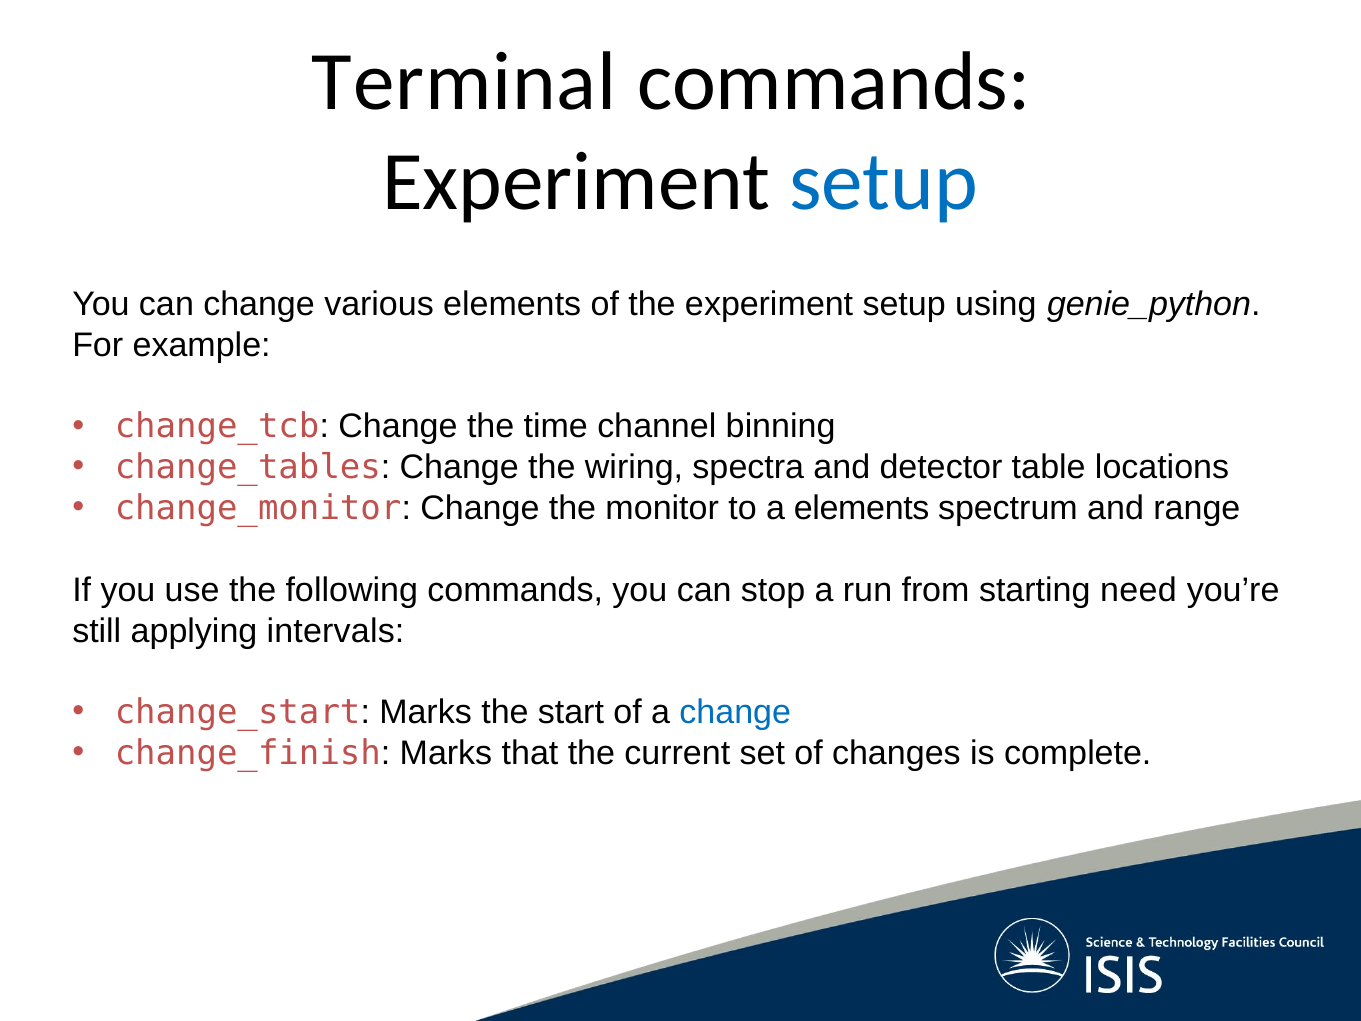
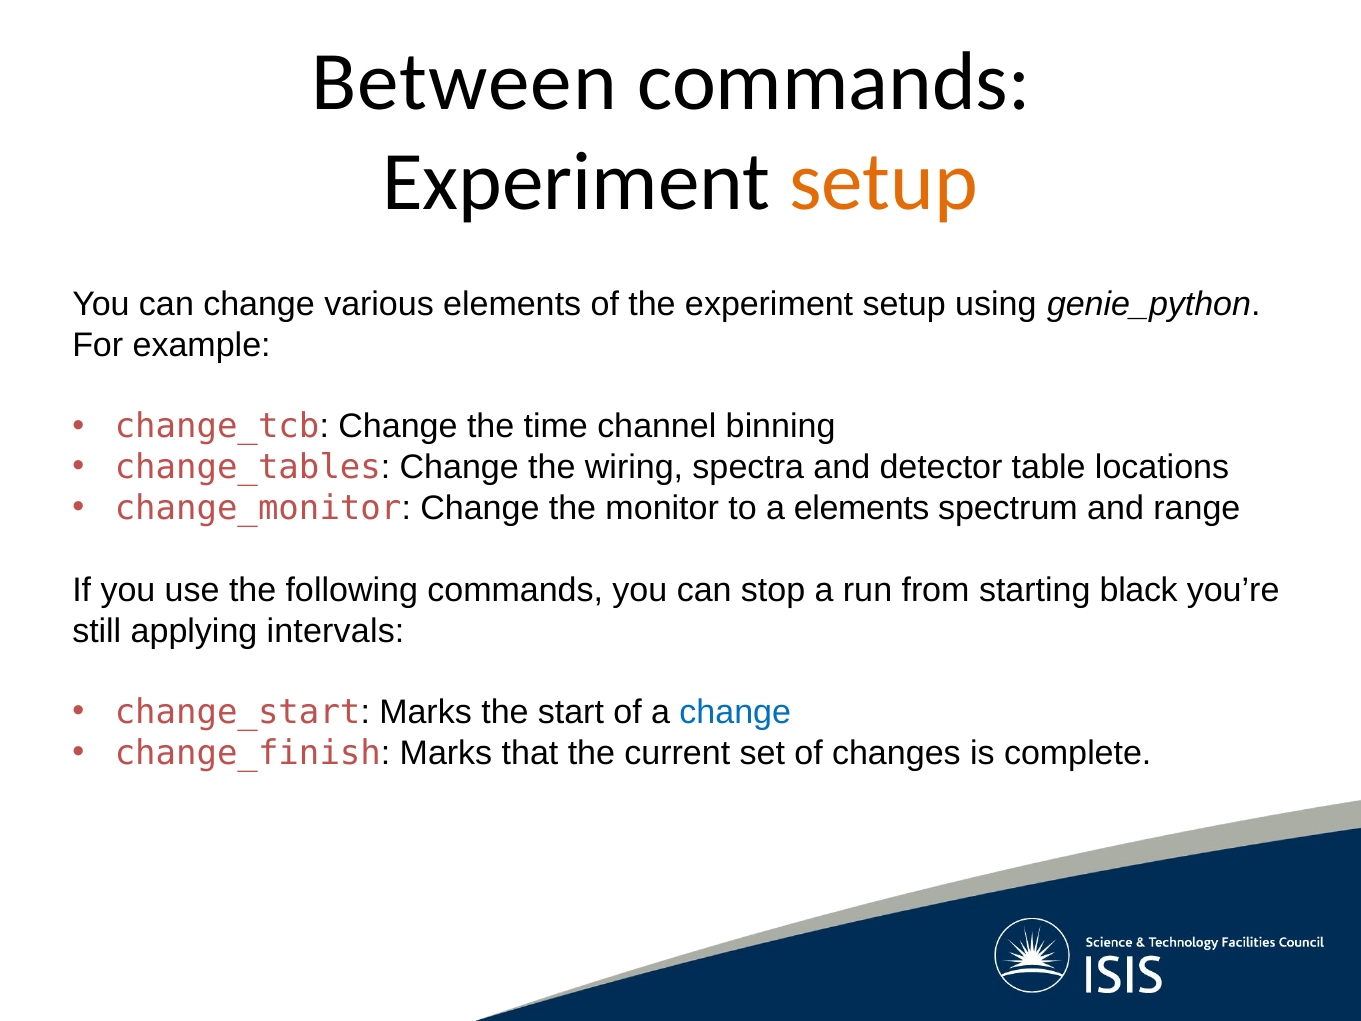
Terminal: Terminal -> Between
setup at (883, 182) colour: blue -> orange
need: need -> black
